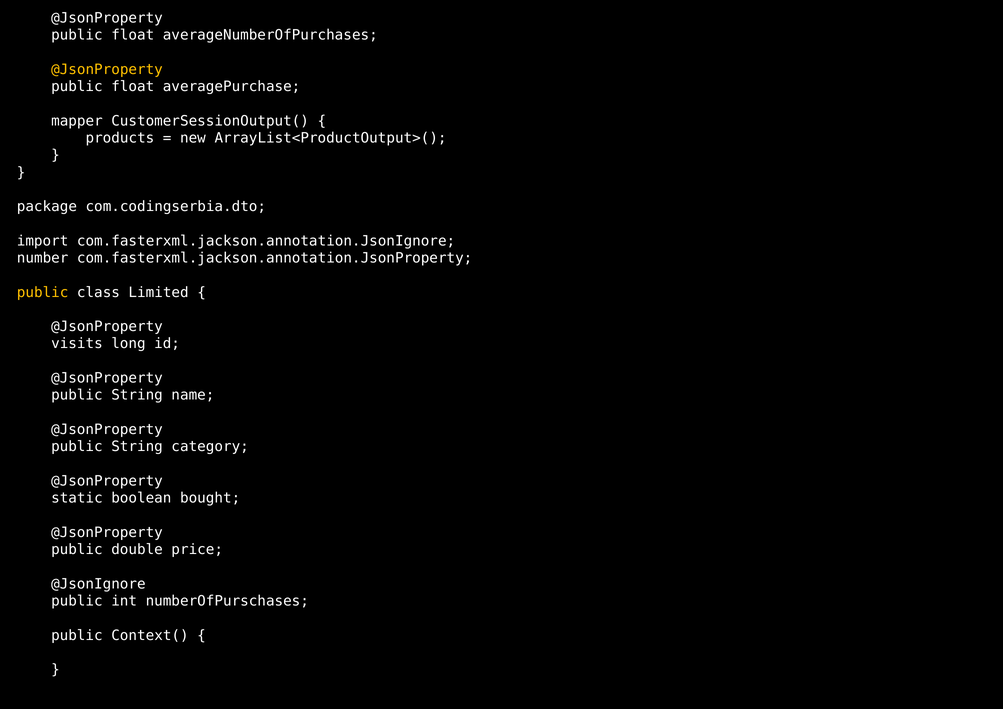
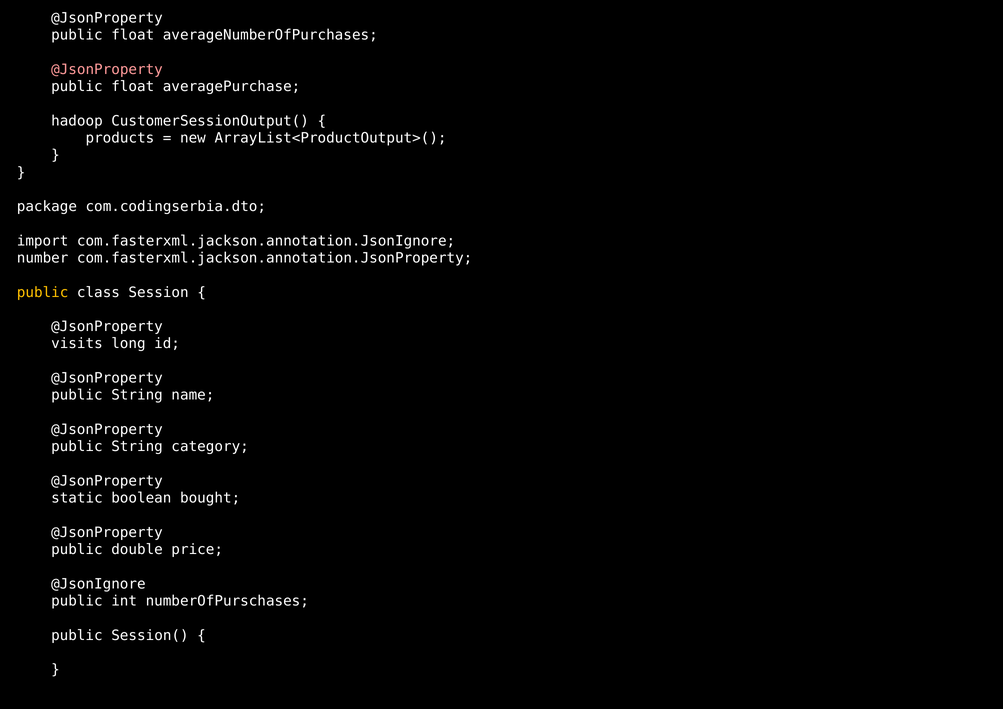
@JsonProperty at (107, 69) colour: yellow -> pink
mapper: mapper -> hadoop
Limited: Limited -> Session
Context(: Context( -> Session(
